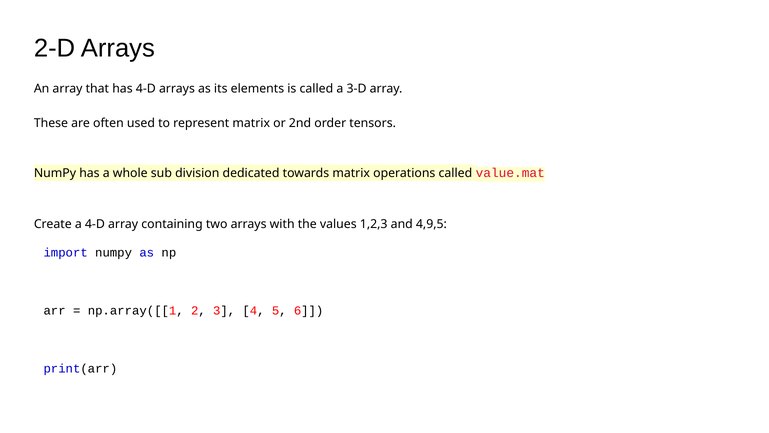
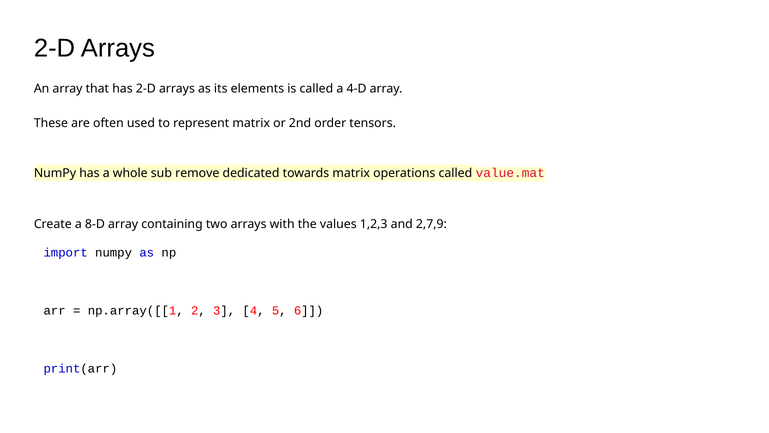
has 4-D: 4-D -> 2-D
3-D: 3-D -> 4-D
division: division -> remove
a 4-D: 4-D -> 8-D
4,9,5: 4,9,5 -> 2,7,9
